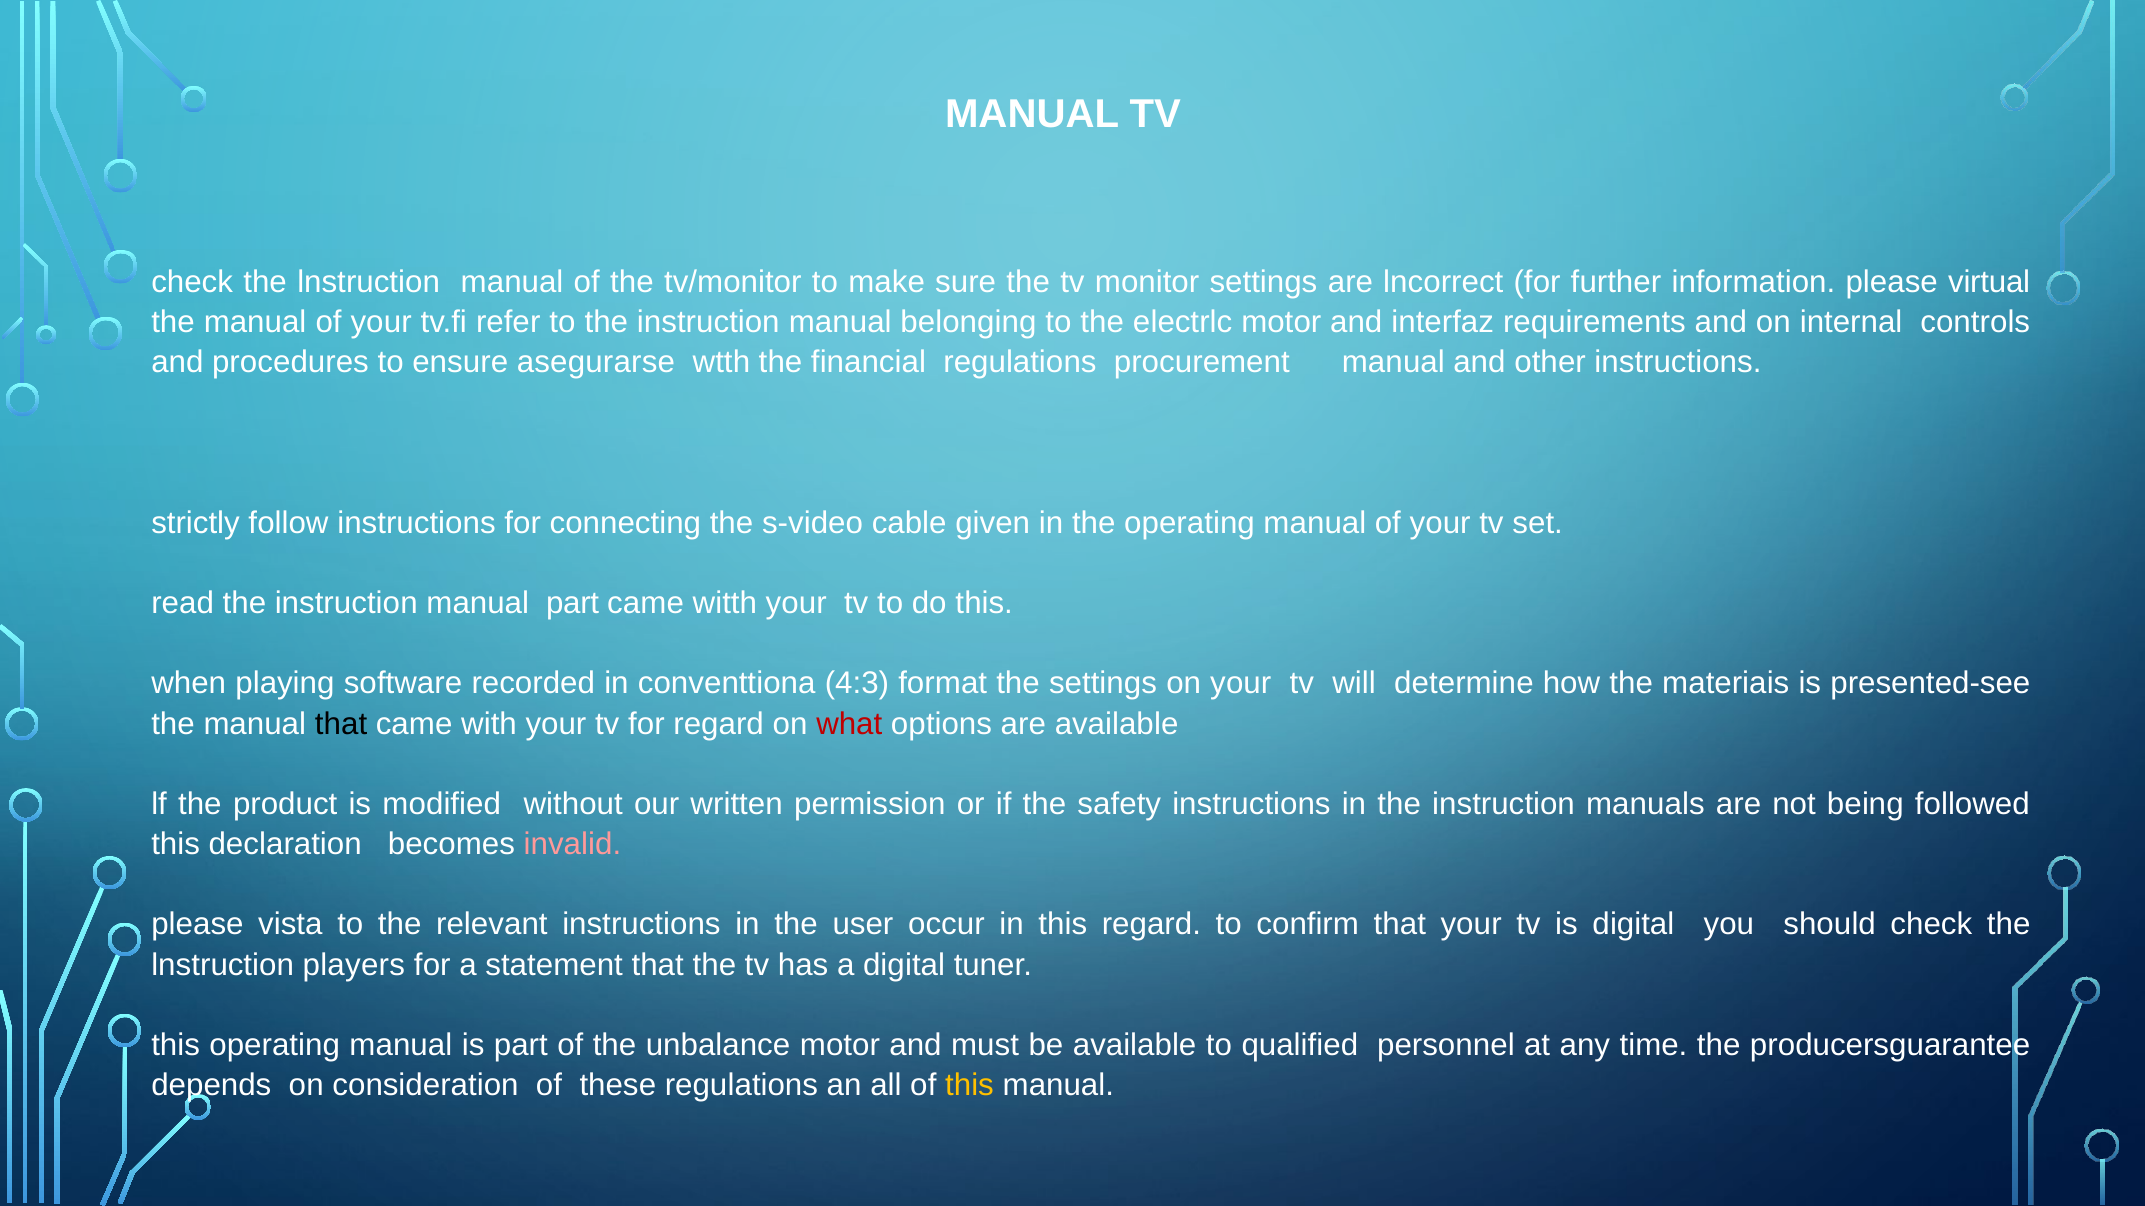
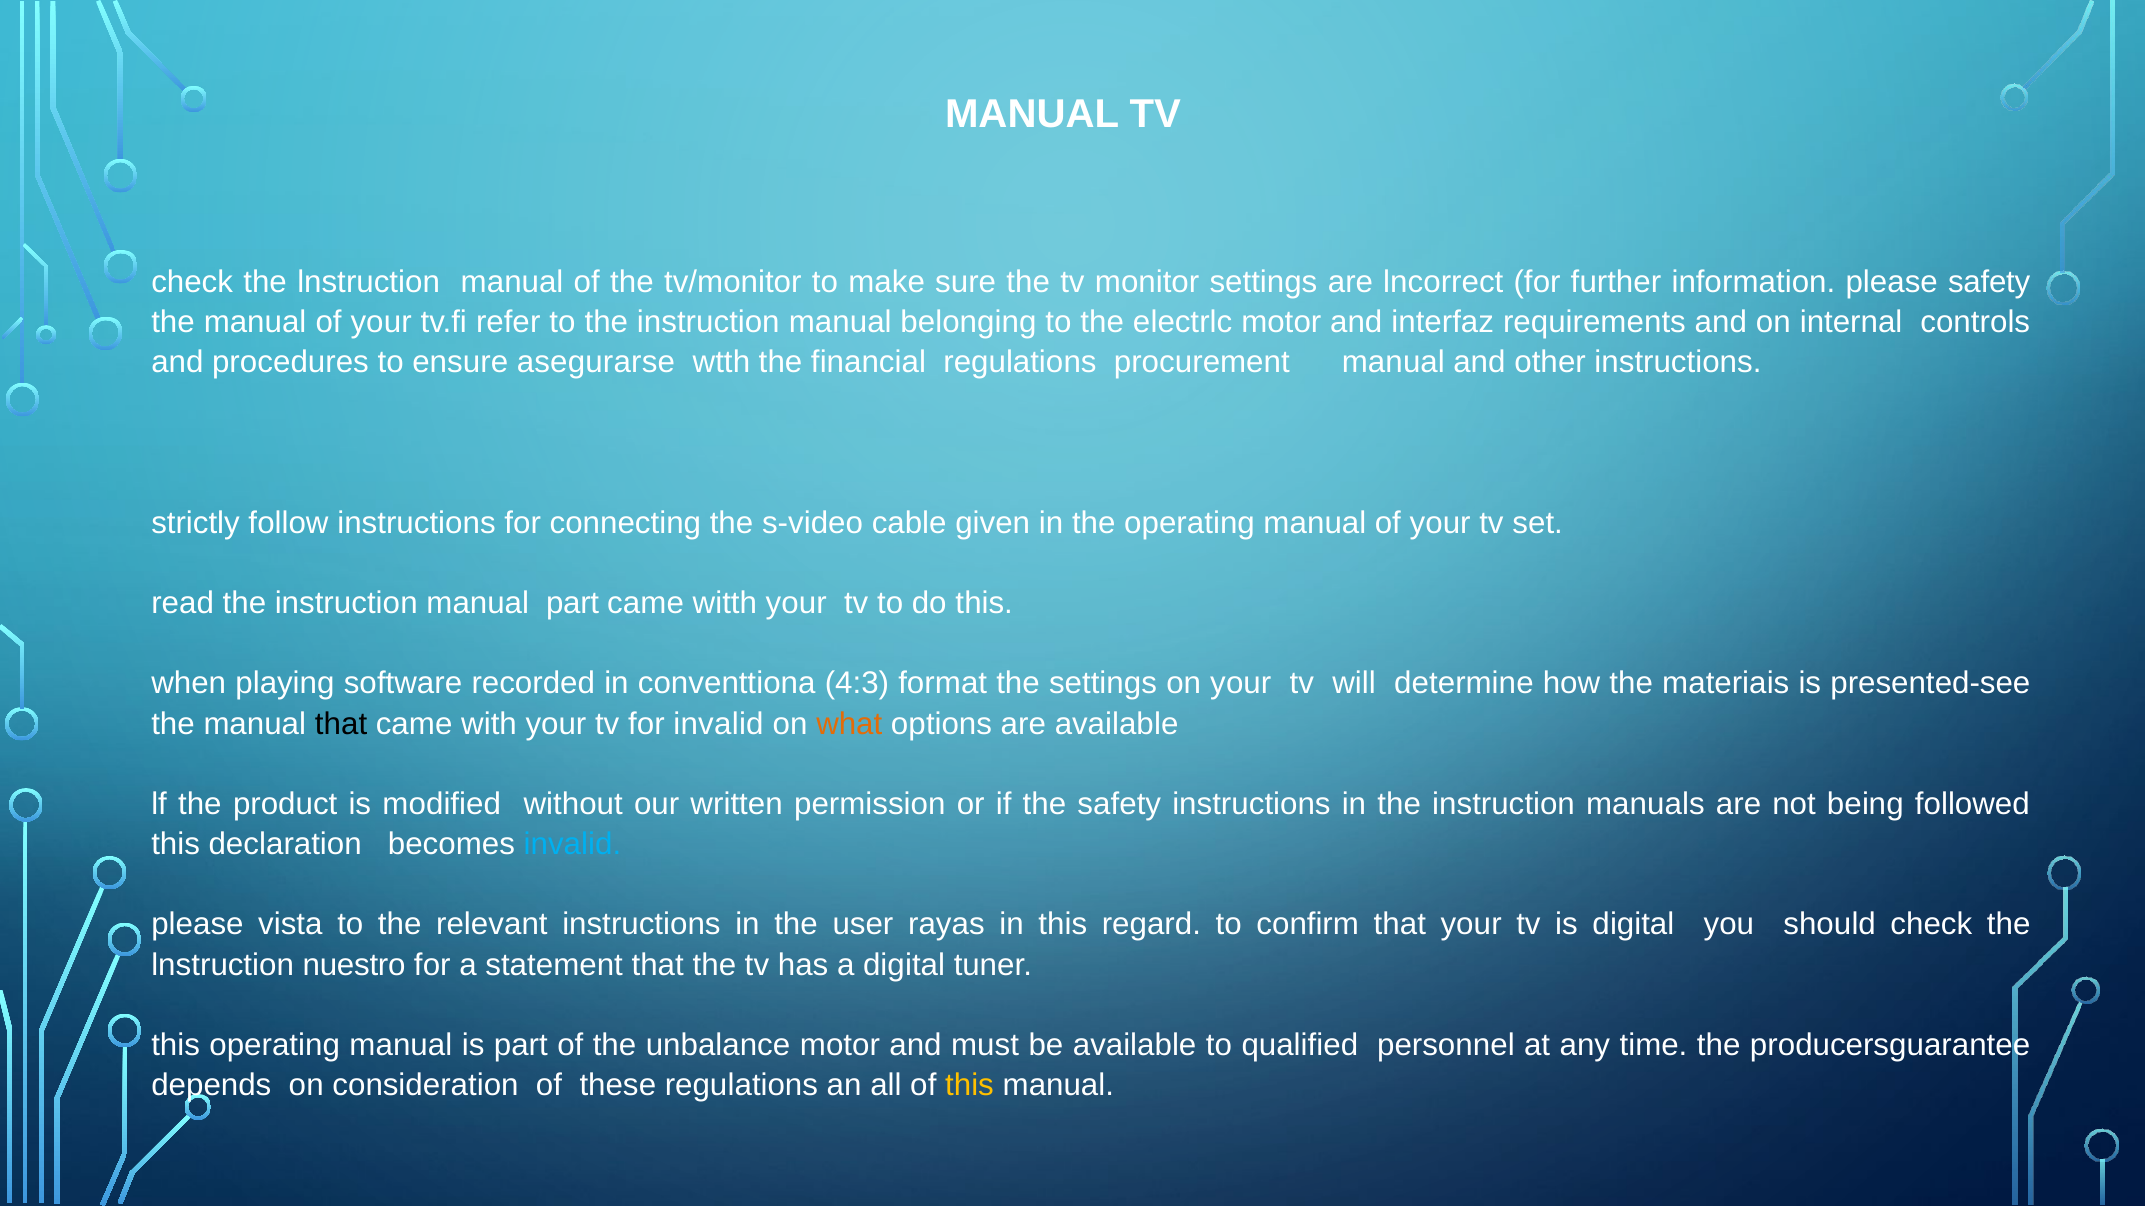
please virtual: virtual -> safety
for regard: regard -> invalid
what colour: red -> orange
invalid at (572, 845) colour: pink -> light blue
occur: occur -> rayas
players: players -> nuestro
